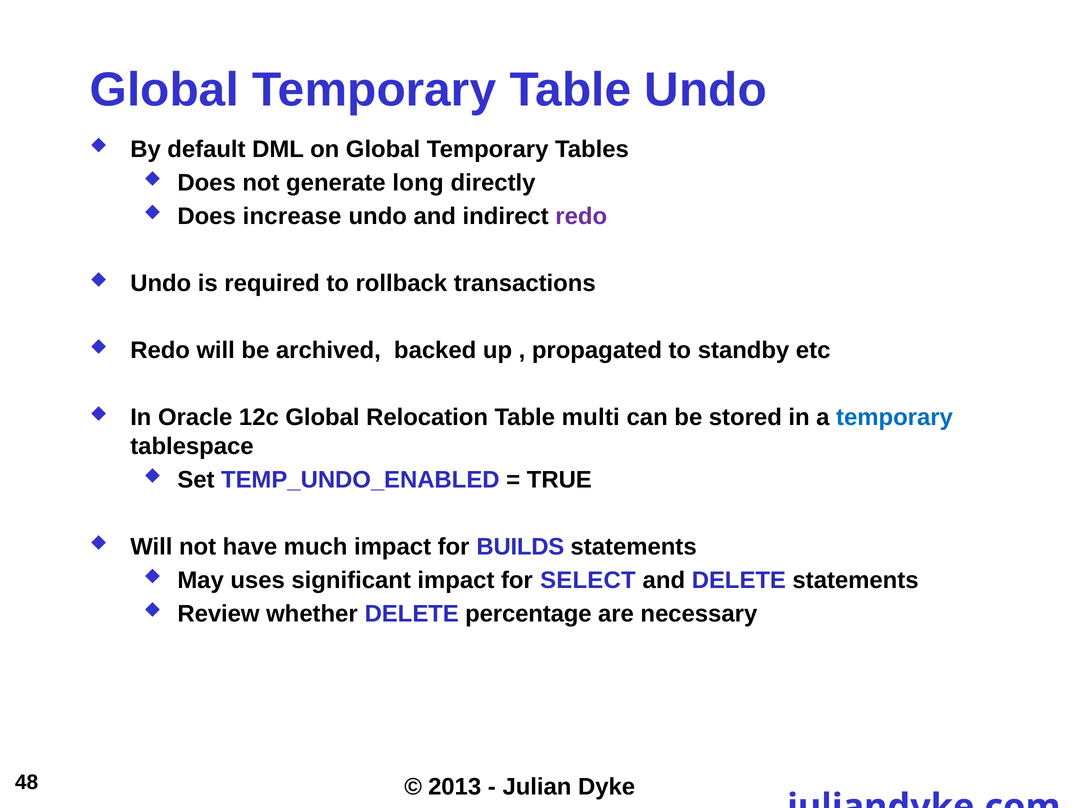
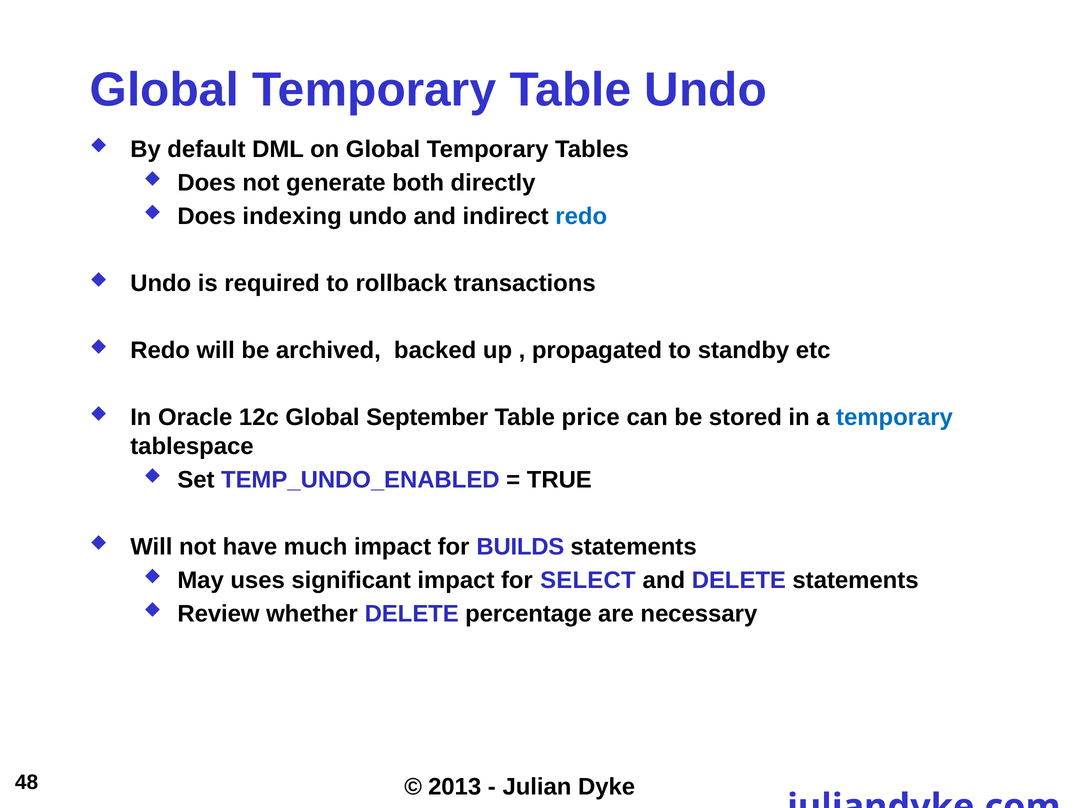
long: long -> both
increase: increase -> indexing
redo at (581, 217) colour: purple -> blue
Relocation: Relocation -> September
multi: multi -> price
